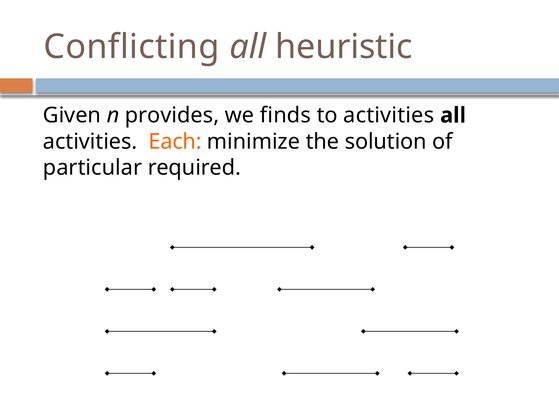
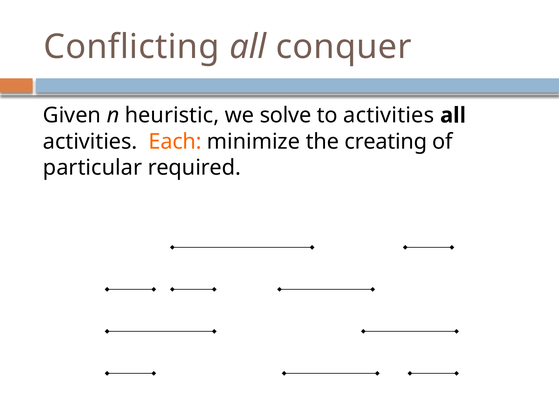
heuristic: heuristic -> conquer
provides: provides -> heuristic
finds: finds -> solve
solution: solution -> creating
